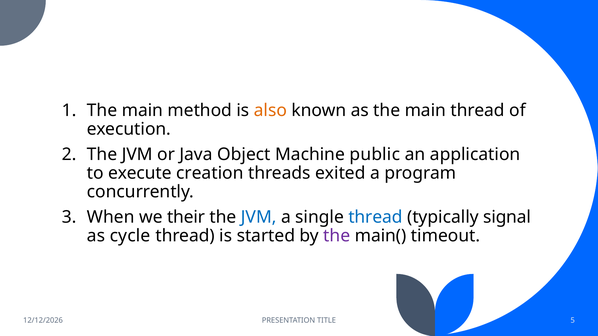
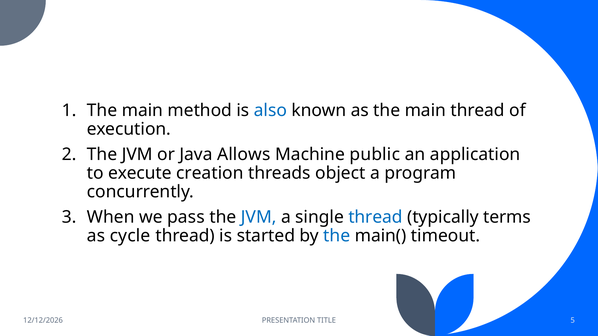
also colour: orange -> blue
Object: Object -> Allows
exited: exited -> object
their: their -> pass
signal: signal -> terms
the at (337, 236) colour: purple -> blue
